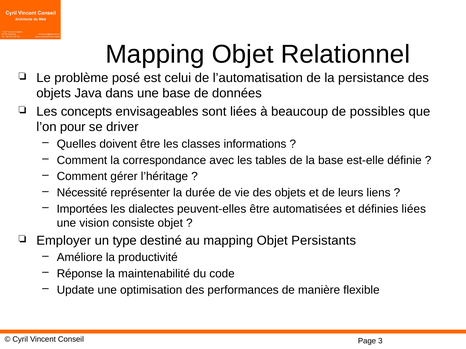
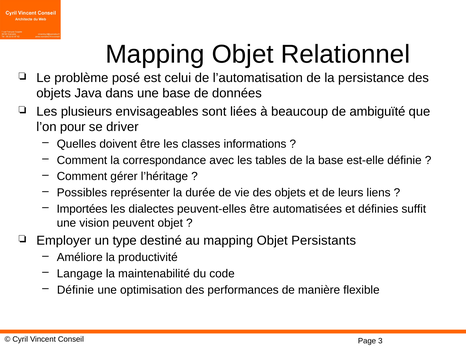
concepts: concepts -> plusieurs
possibles: possibles -> ambiguïté
Nécessité: Nécessité -> Possibles
définies liées: liées -> suffit
consiste: consiste -> peuvent
Réponse: Réponse -> Langage
Update at (76, 290): Update -> Définie
